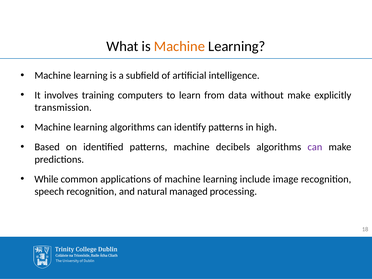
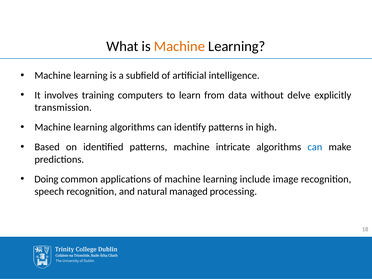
without make: make -> delve
decibels: decibels -> intricate
can at (315, 147) colour: purple -> blue
While: While -> Doing
